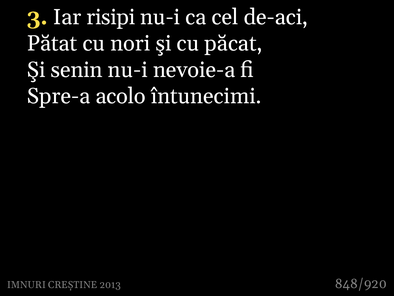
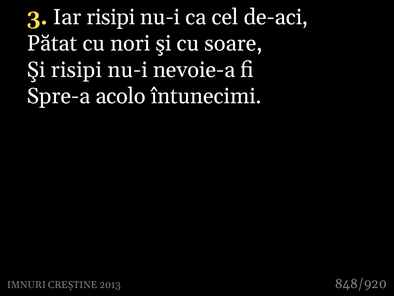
păcat: păcat -> soare
Şi senin: senin -> risipi
